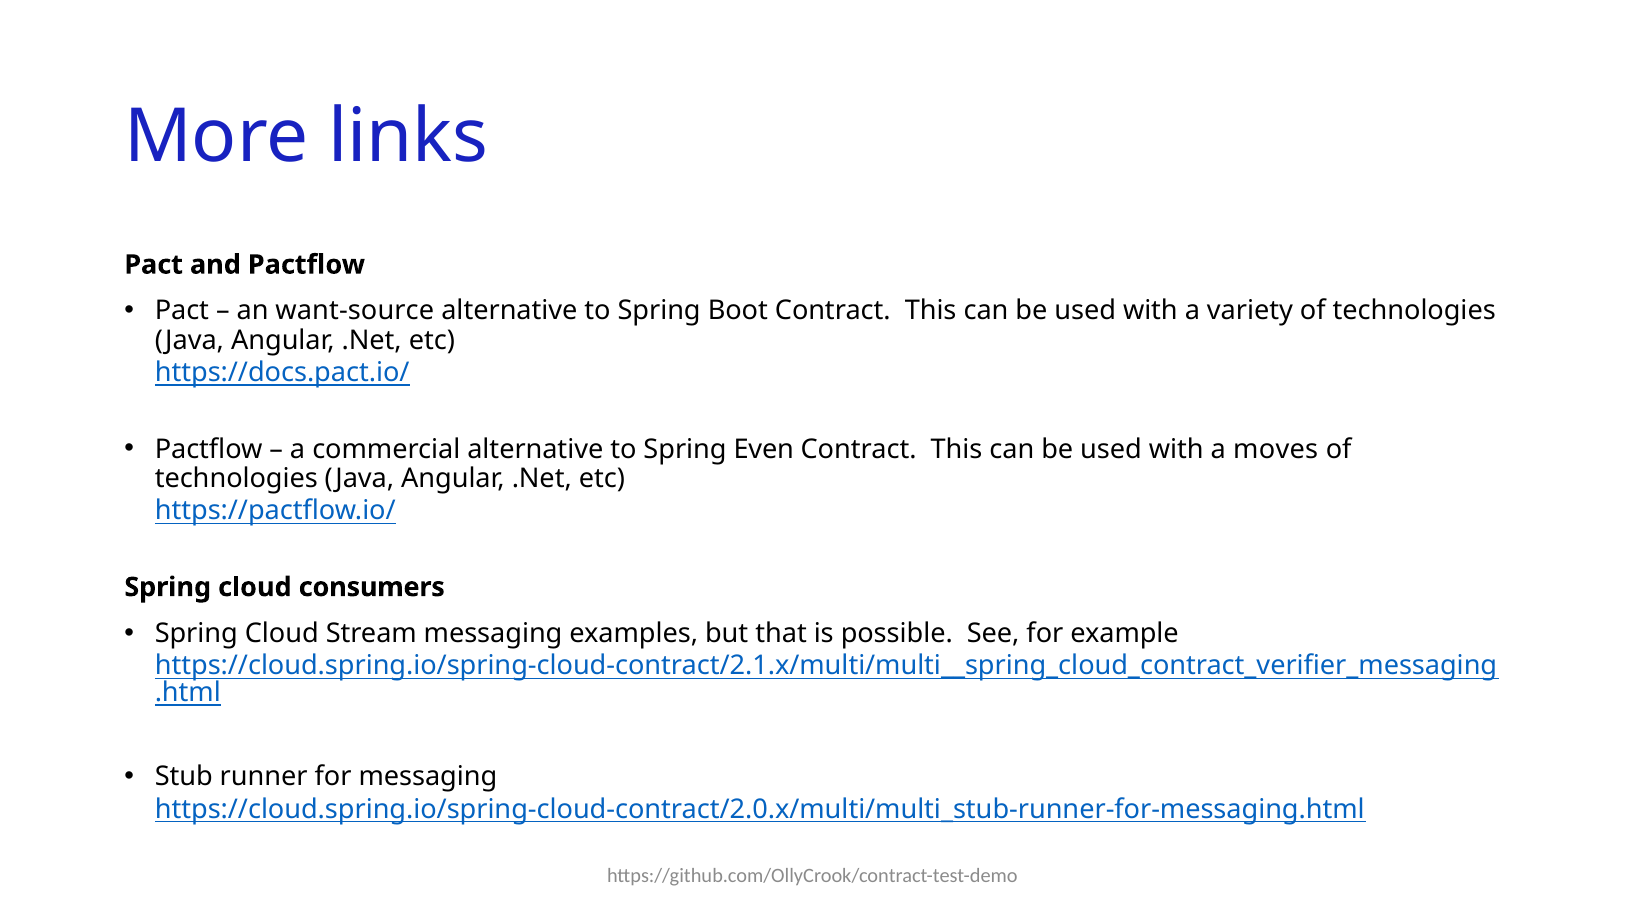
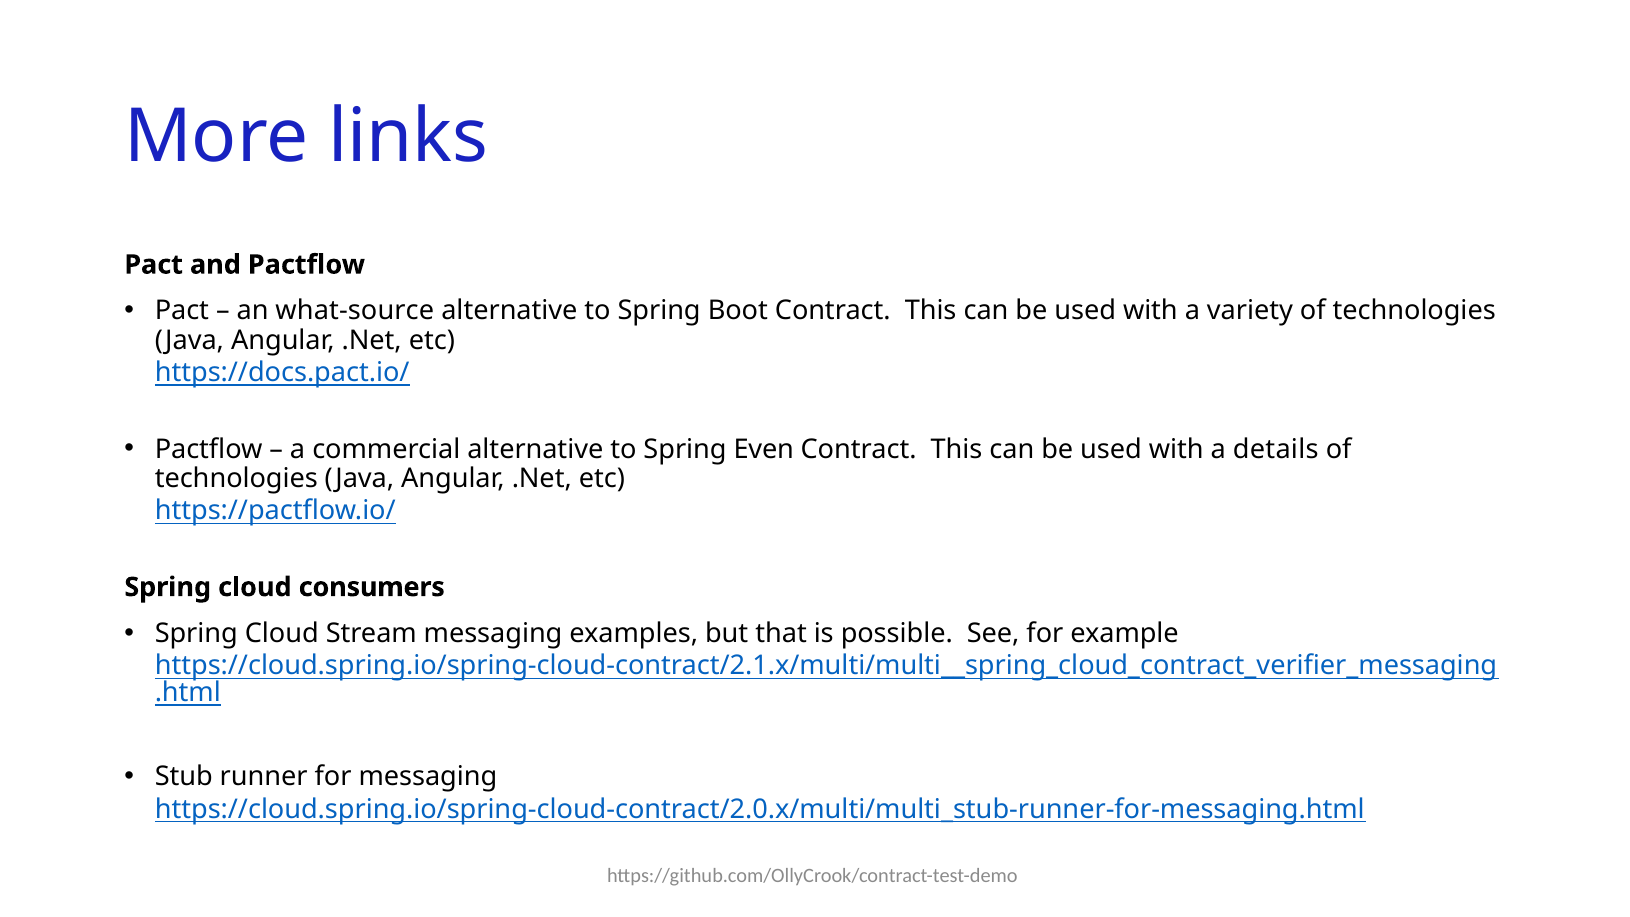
want-source: want-source -> what-source
moves: moves -> details
